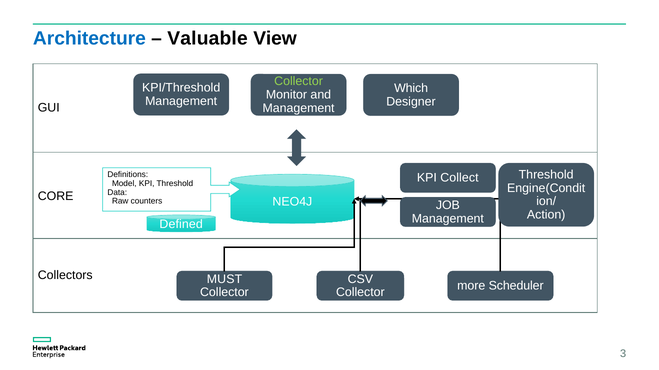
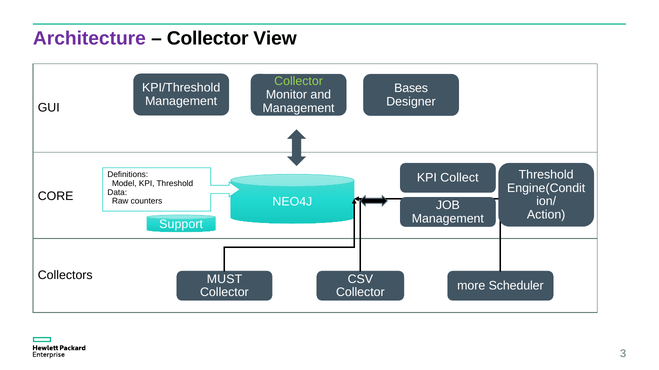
Architecture colour: blue -> purple
Valuable at (208, 38): Valuable -> Collector
Which: Which -> Bases
Defined: Defined -> Support
